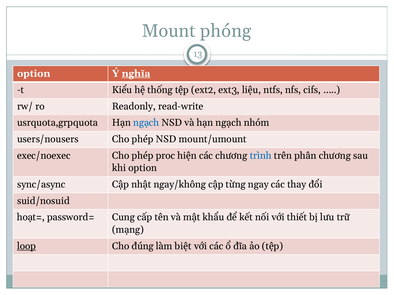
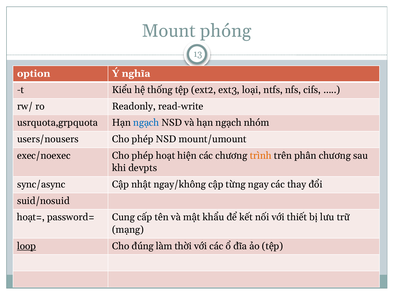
nghĩa underline: present -> none
liệu: liệu -> loại
proc: proc -> hoạt
trình colour: blue -> orange
khi option: option -> devpts
biệt: biệt -> thời
